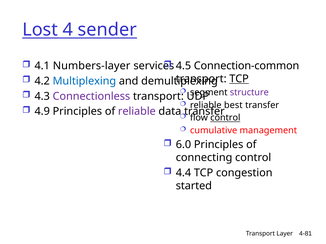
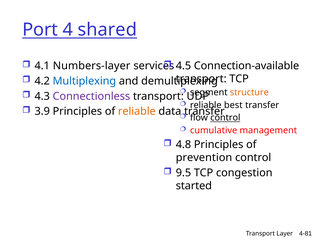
Lost: Lost -> Port
sender: sender -> shared
Connection-common: Connection-common -> Connection-available
TCP at (239, 79) underline: present -> none
structure colour: purple -> orange
4.9: 4.9 -> 3.9
reliable at (137, 112) colour: purple -> orange
6.0: 6.0 -> 4.8
connecting: connecting -> prevention
4.4: 4.4 -> 9.5
